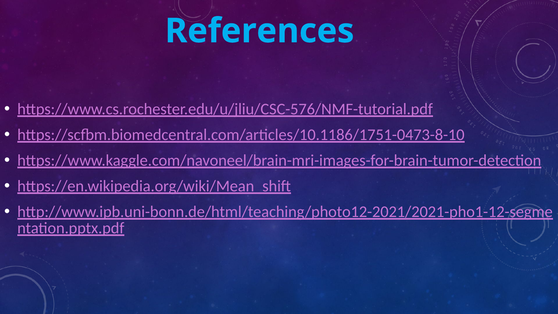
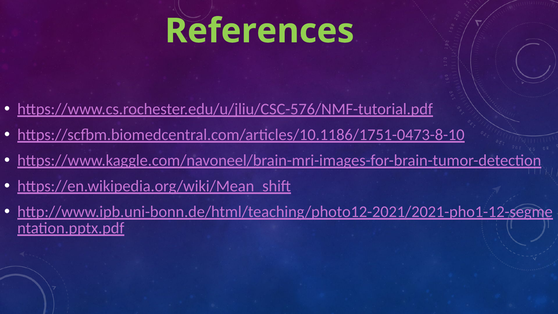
References colour: light blue -> light green
